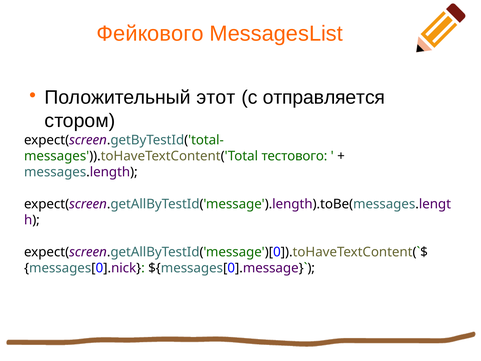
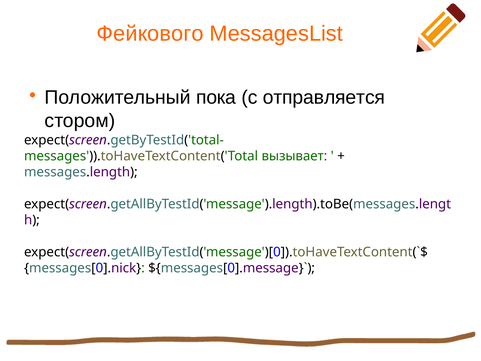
этот: этот -> пока
тестового: тестового -> вызывает
